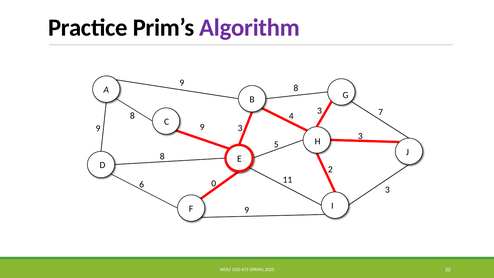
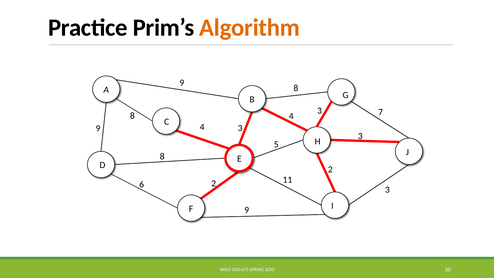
Algorithm colour: purple -> orange
9 at (202, 127): 9 -> 4
6 0: 0 -> 2
